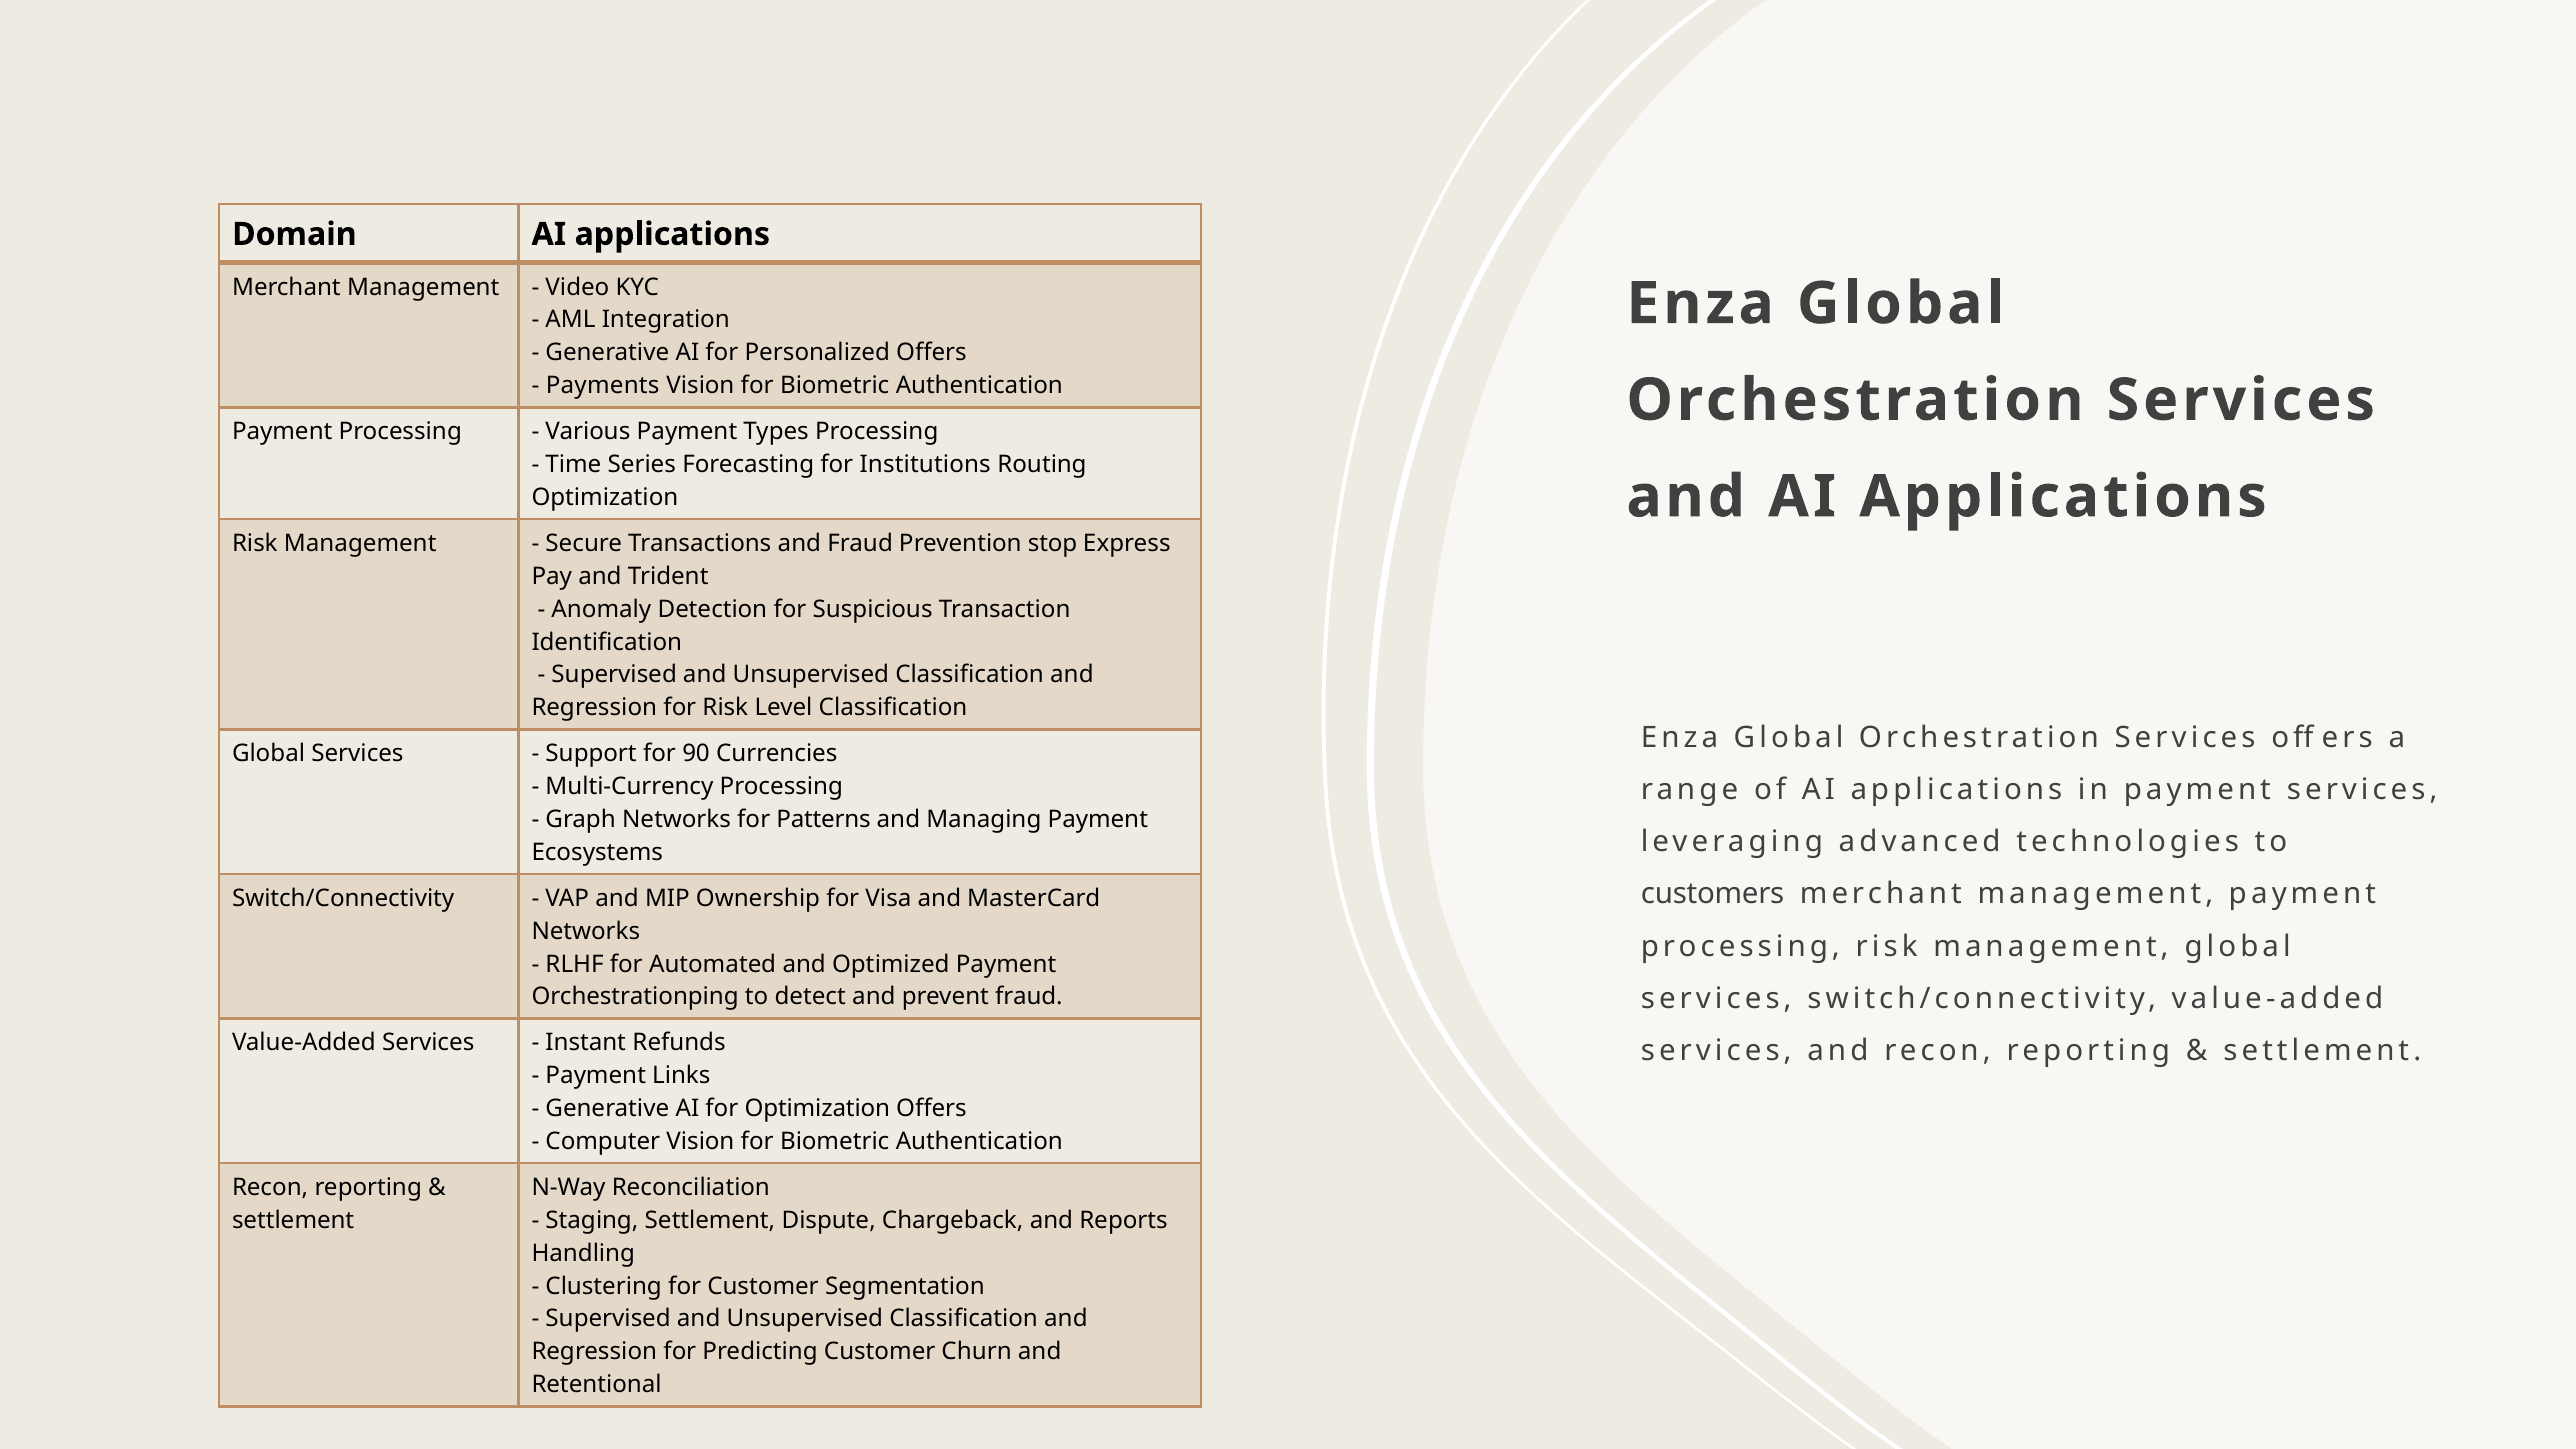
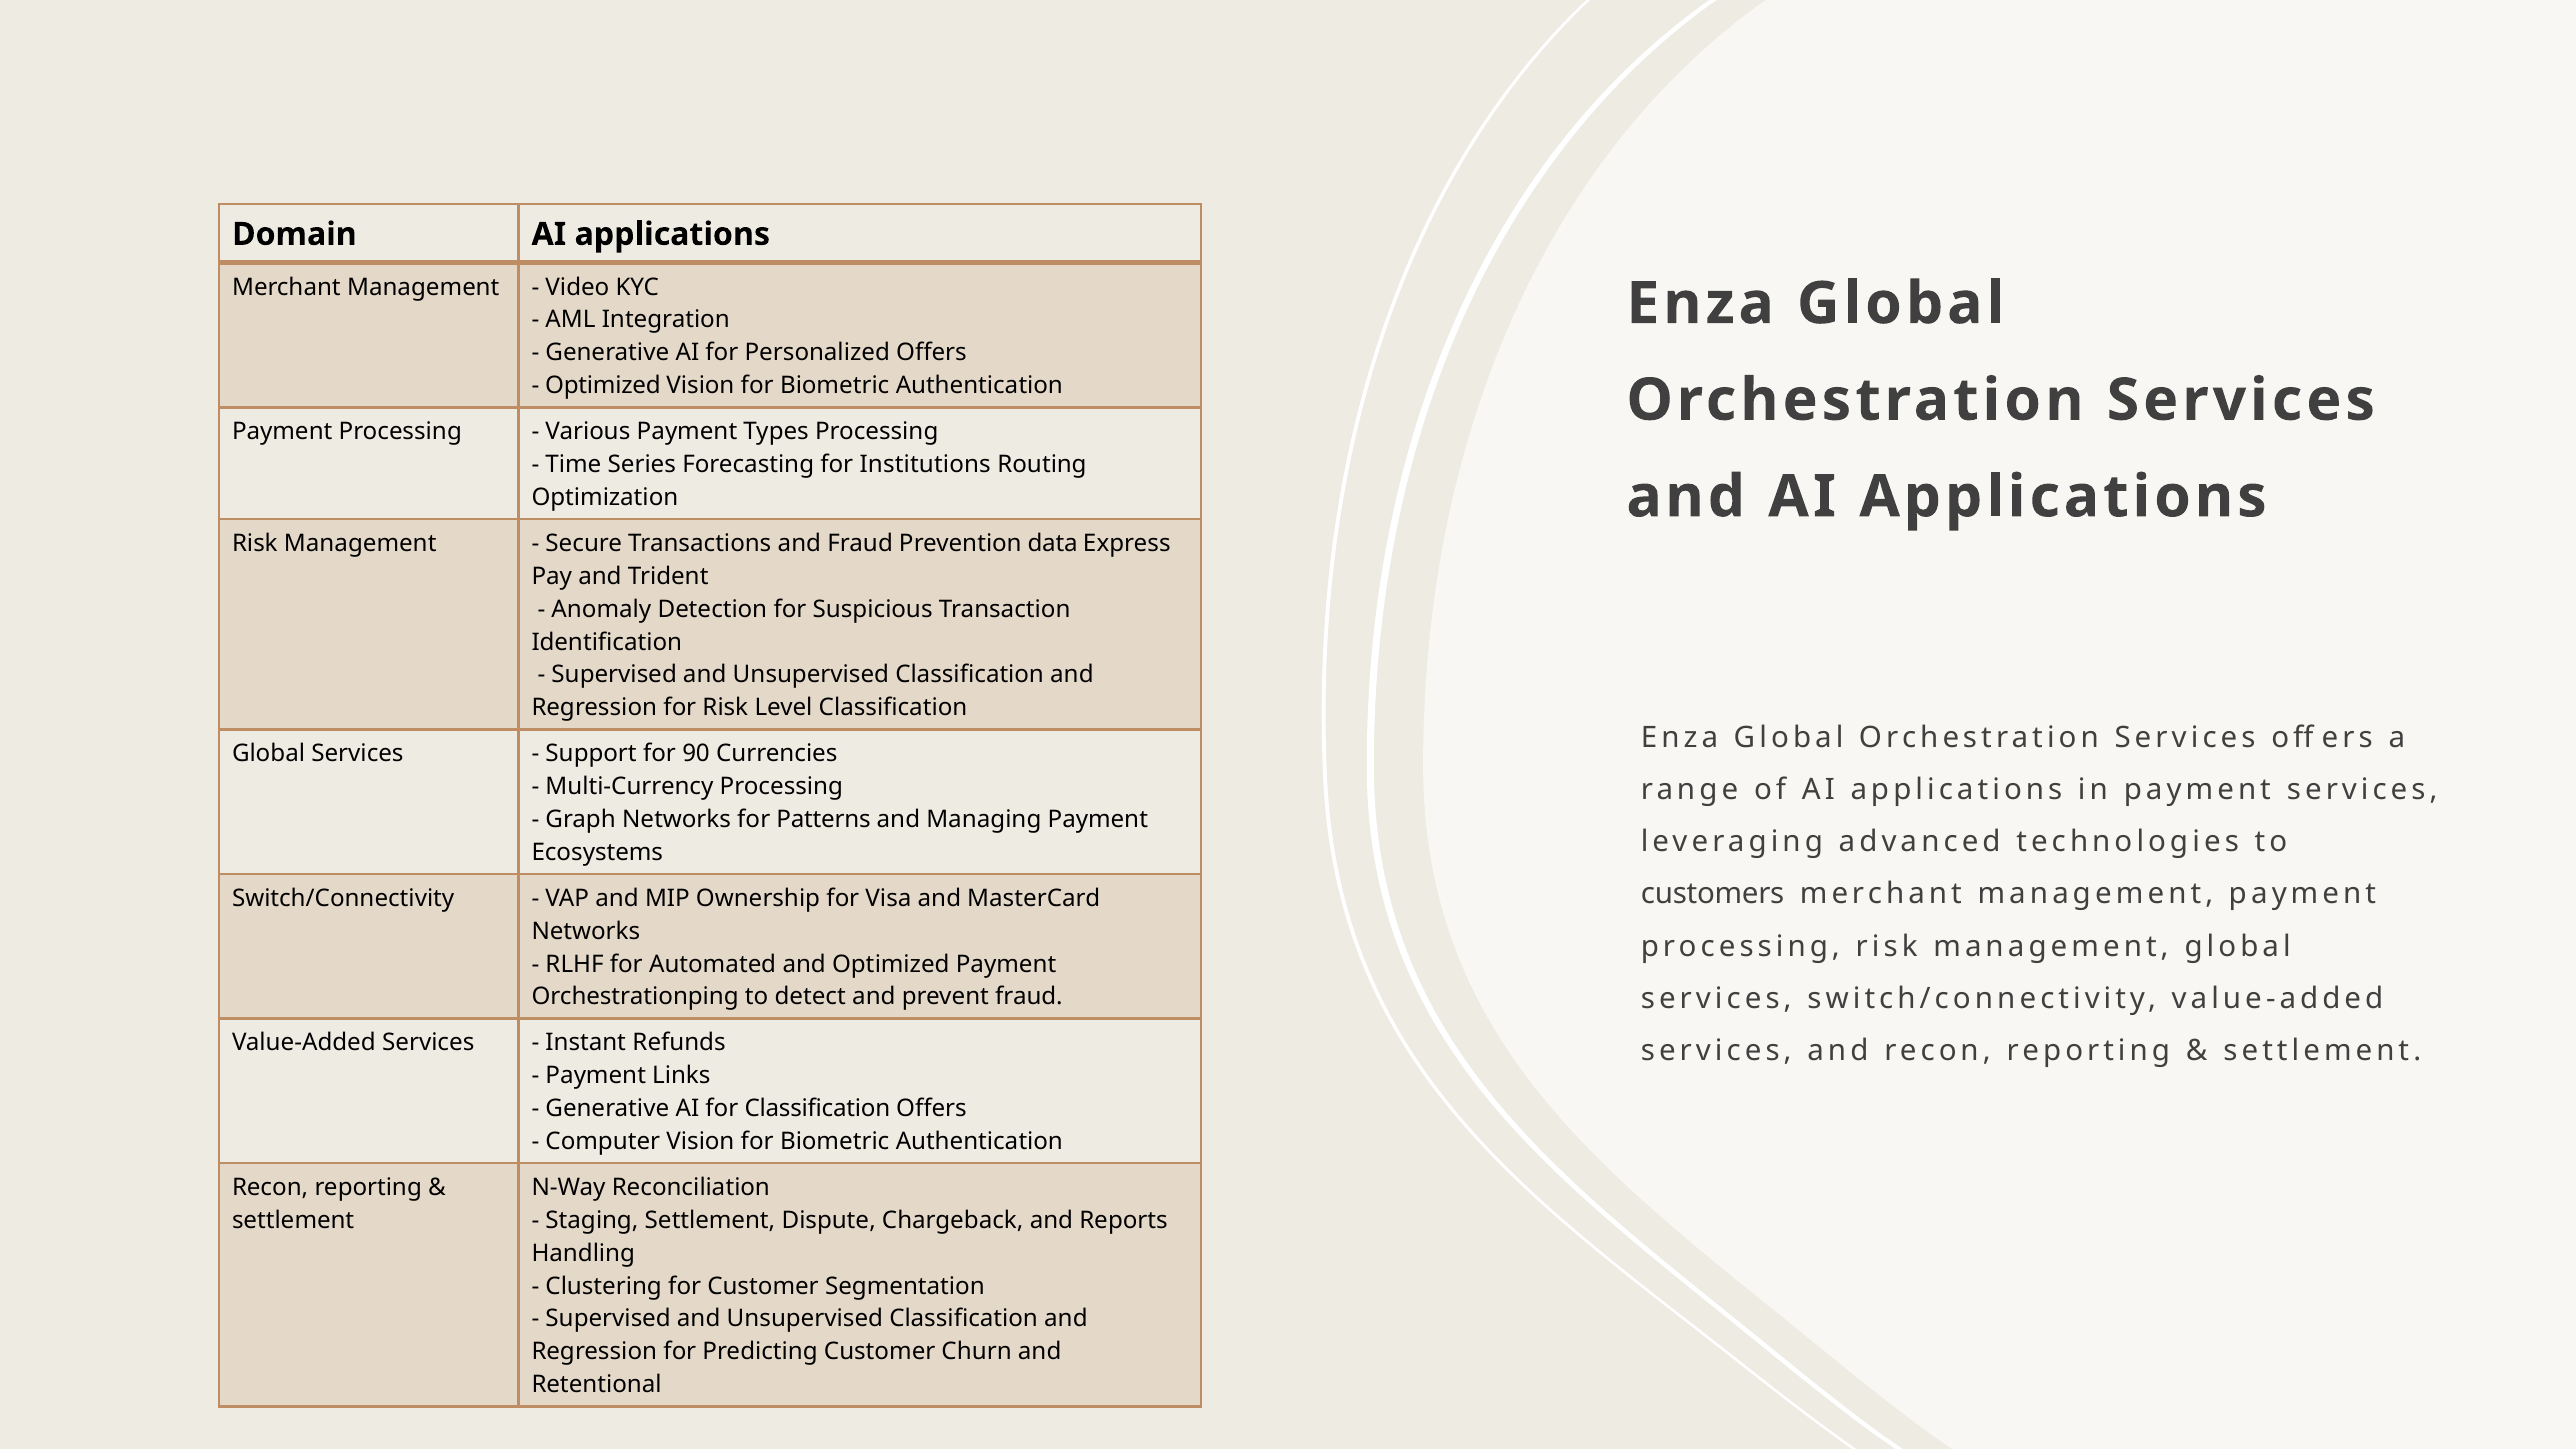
Payments at (603, 386): Payments -> Optimized
stop: stop -> data
for Optimization: Optimization -> Classification
